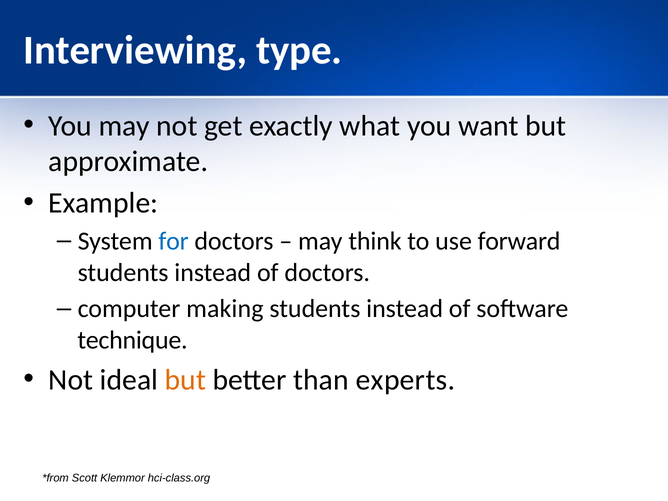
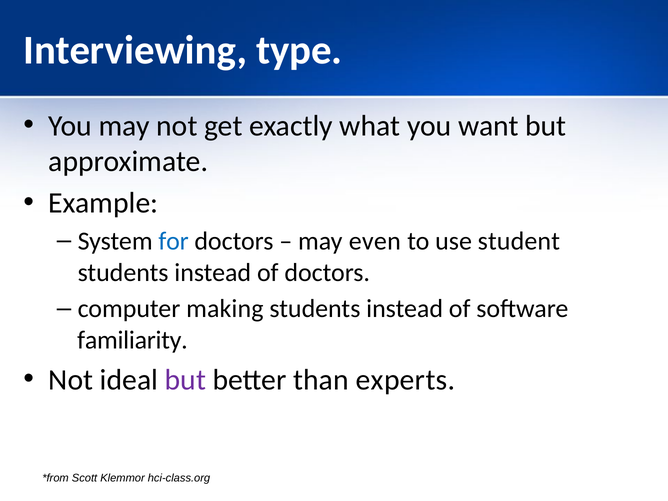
think: think -> even
forward: forward -> student
technique: technique -> familiarity
but at (185, 380) colour: orange -> purple
